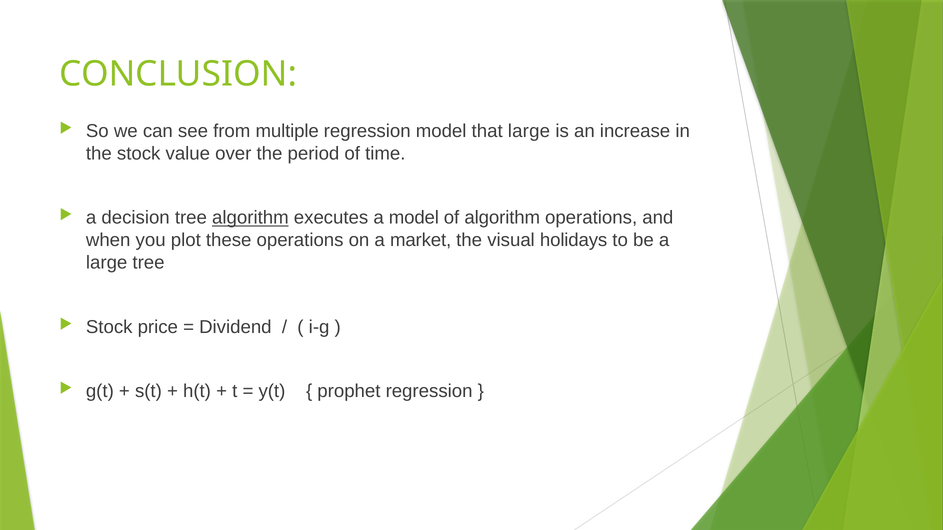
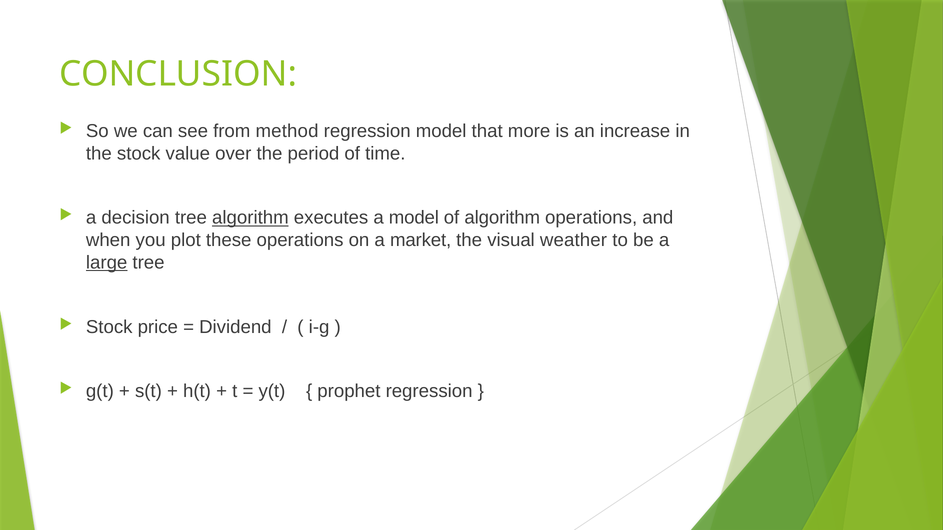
multiple: multiple -> method
that large: large -> more
holidays: holidays -> weather
large at (107, 263) underline: none -> present
